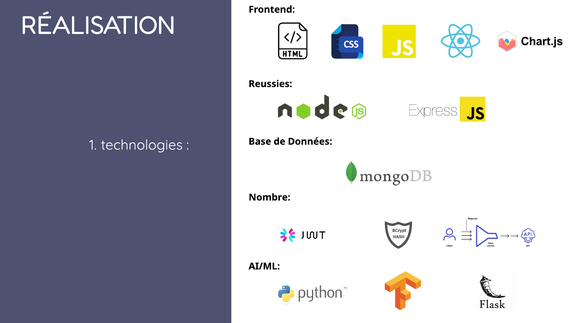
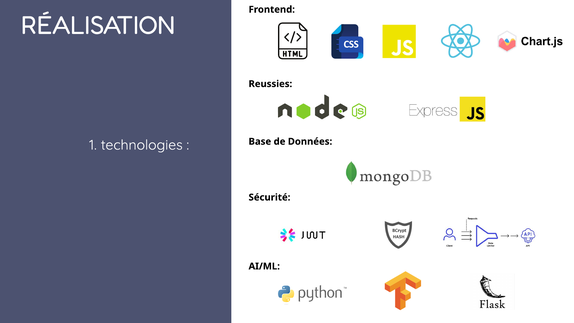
Nombre: Nombre -> Sécurité
